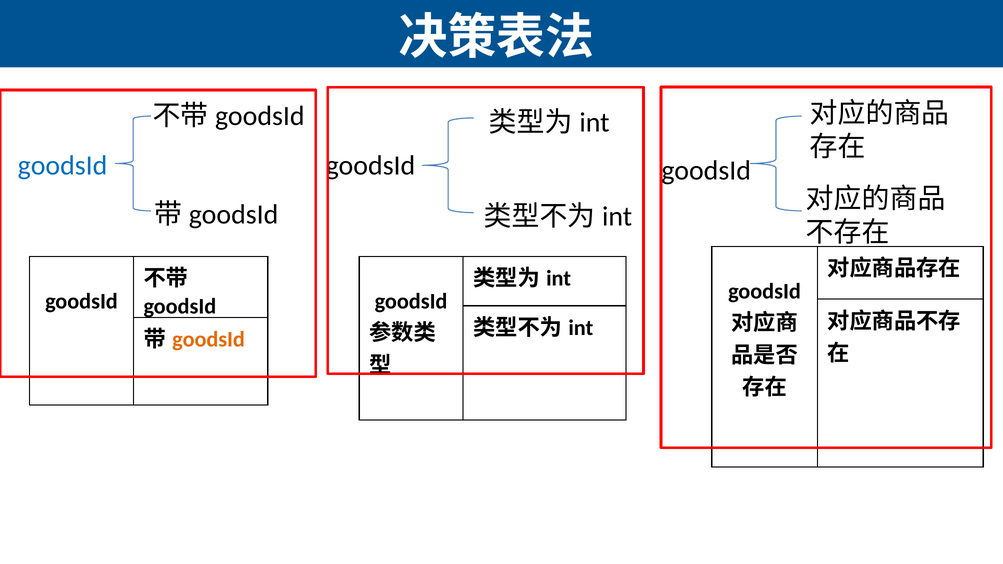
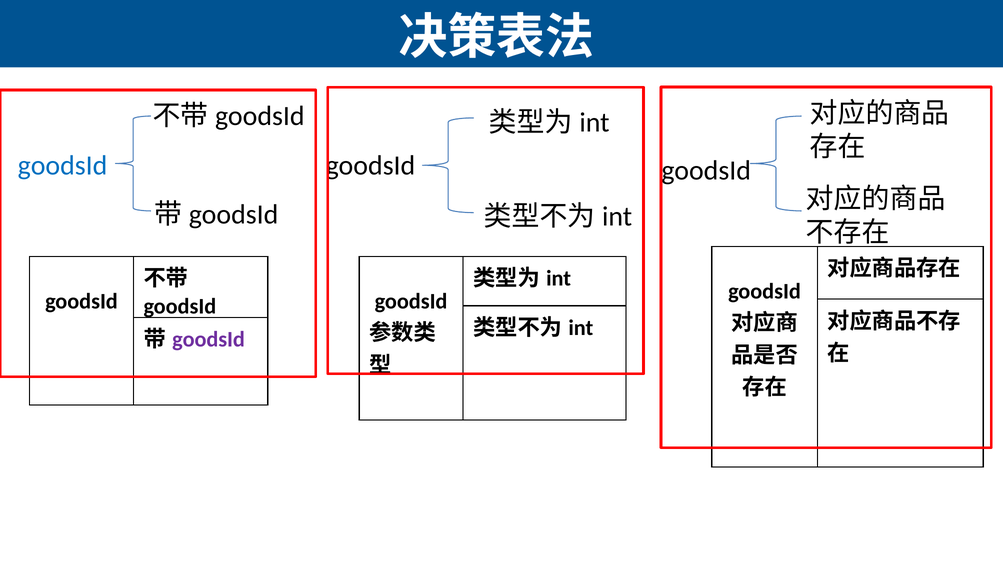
goodsId at (209, 340) colour: orange -> purple
